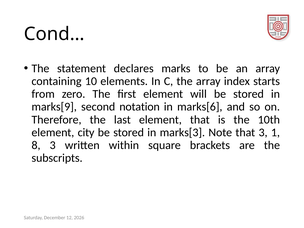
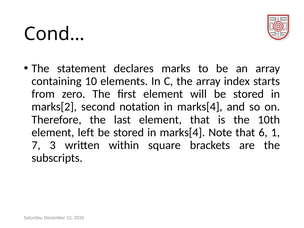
marks[9: marks[9 -> marks[2
marks[6 at (200, 107): marks[6 -> marks[4
city: city -> left
stored in marks[3: marks[3 -> marks[4
that 3: 3 -> 6
8: 8 -> 7
